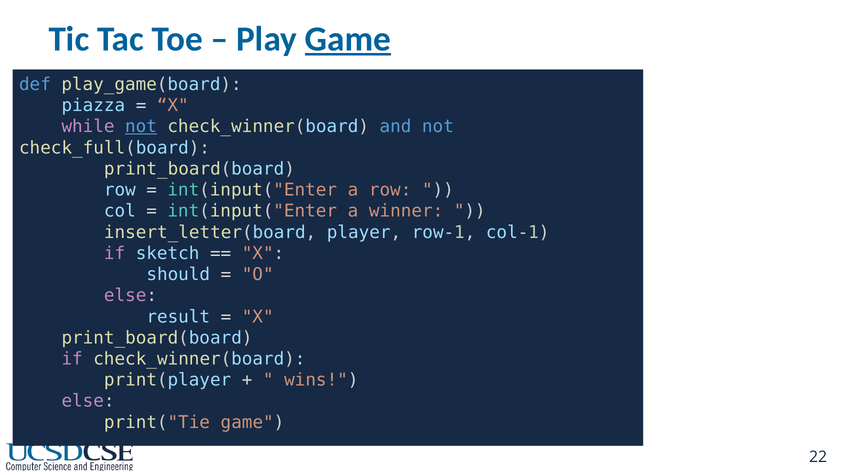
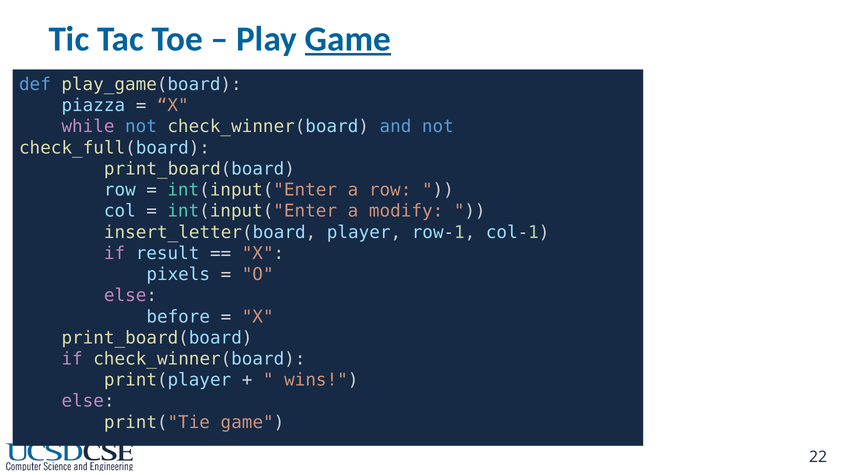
not at (141, 127) underline: present -> none
winner: winner -> modify
sketch: sketch -> result
should: should -> pixels
result: result -> before
